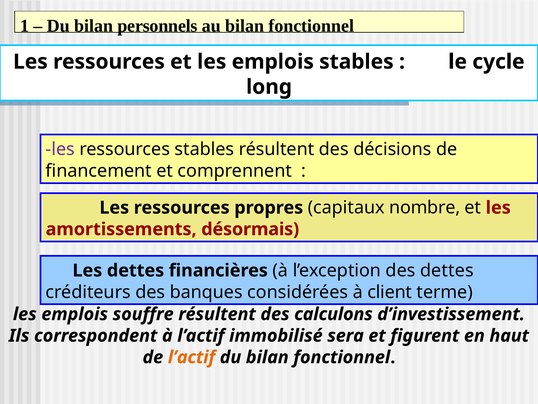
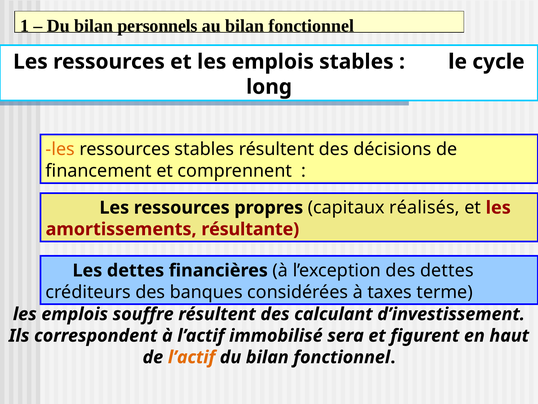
les at (60, 149) colour: purple -> orange
nombre: nombre -> réalisés
désormais: désormais -> résultante
client: client -> taxes
calculons: calculons -> calculant
